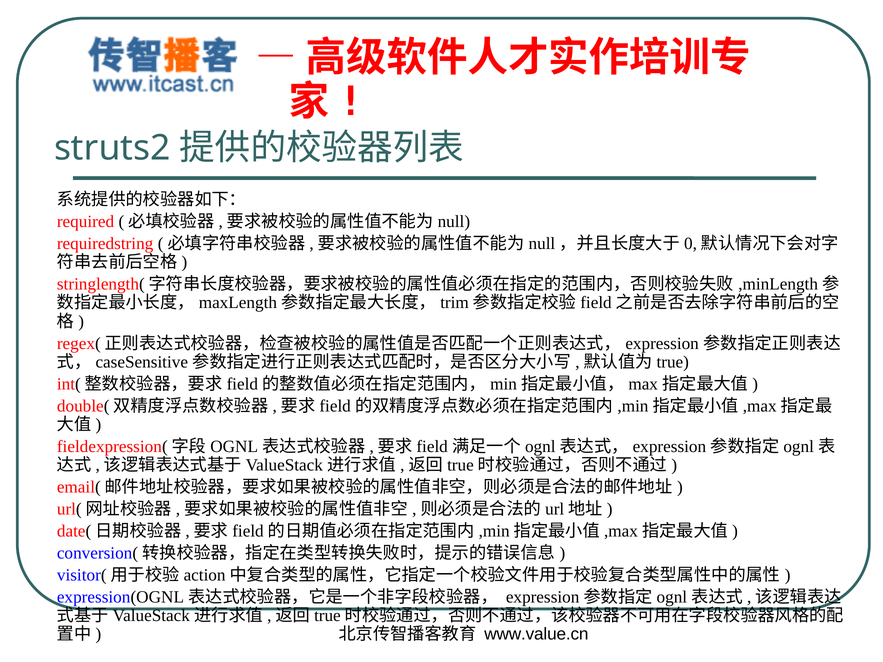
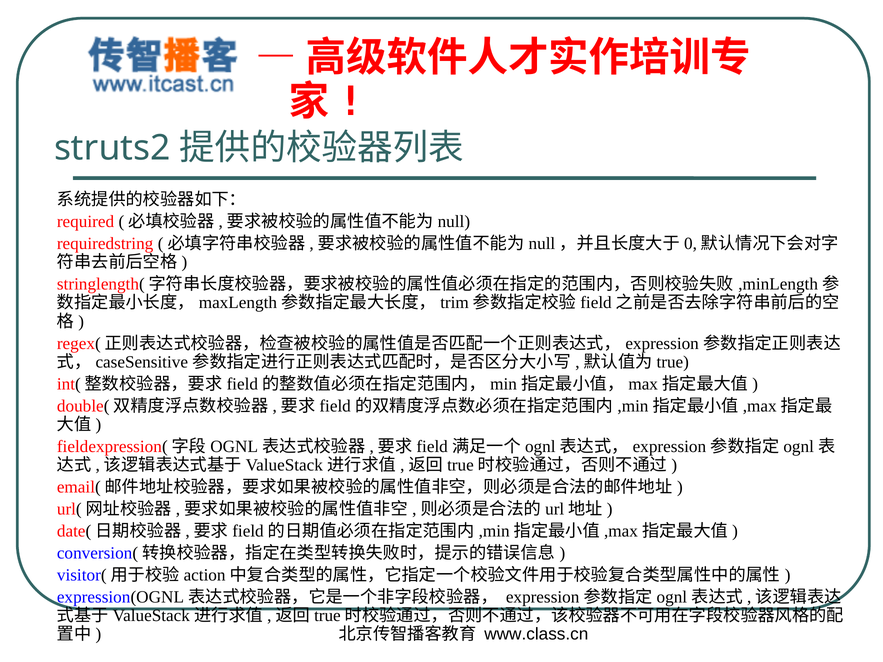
www.value.cn: www.value.cn -> www.class.cn
